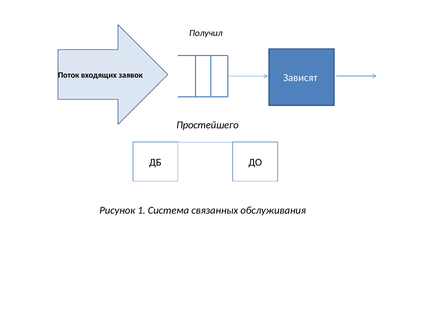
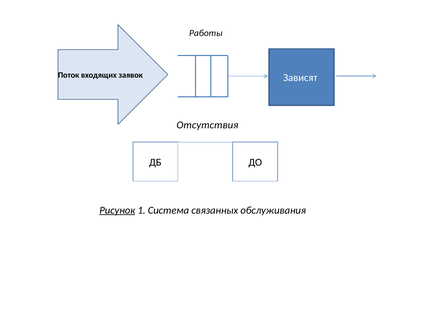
Получил: Получил -> Работы
Простейшего: Простейшего -> Отсутствия
Рисунок underline: none -> present
